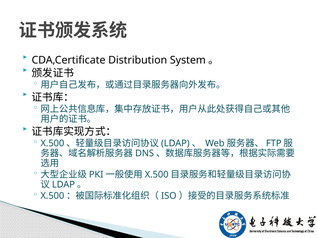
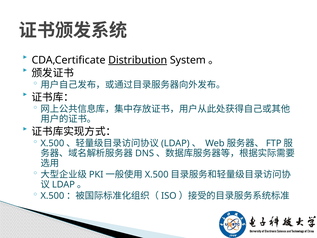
Distribution underline: none -> present
